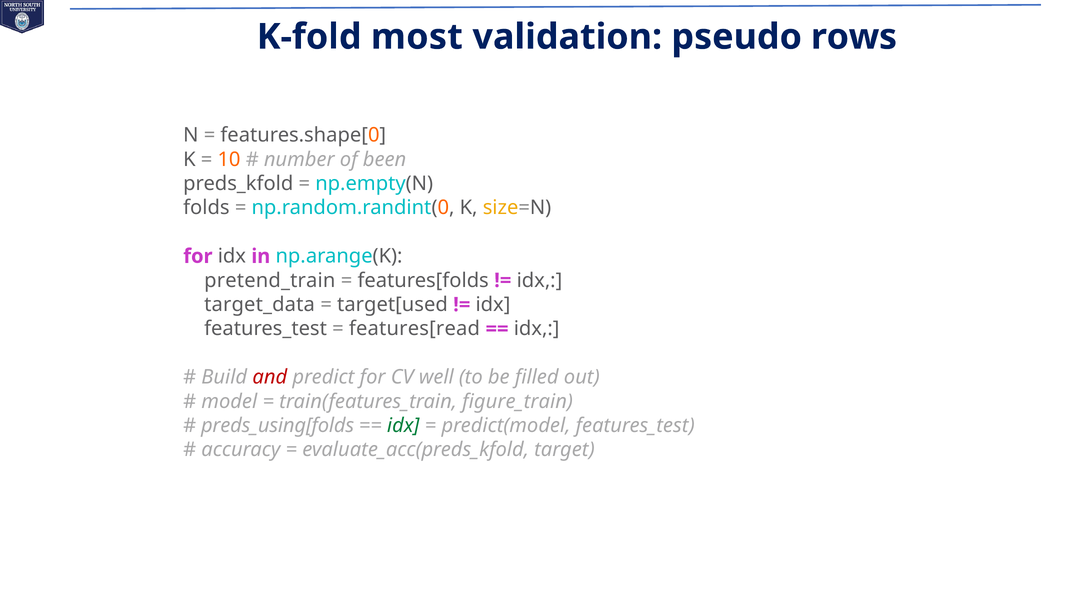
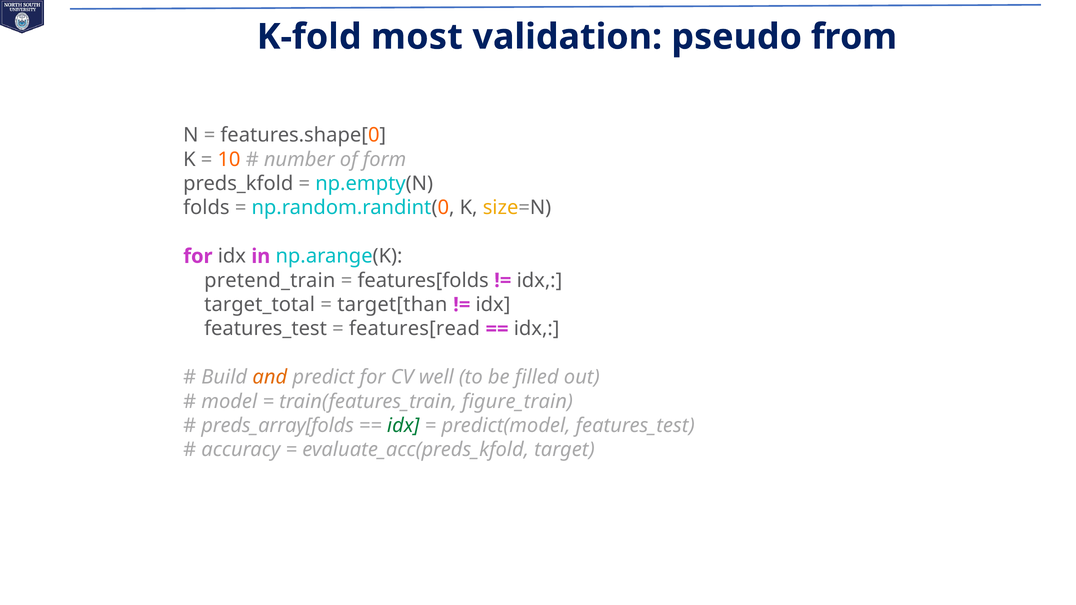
rows: rows -> from
been: been -> form
target_data: target_data -> target_total
target[used: target[used -> target[than
and colour: red -> orange
preds_using[folds: preds_using[folds -> preds_array[folds
